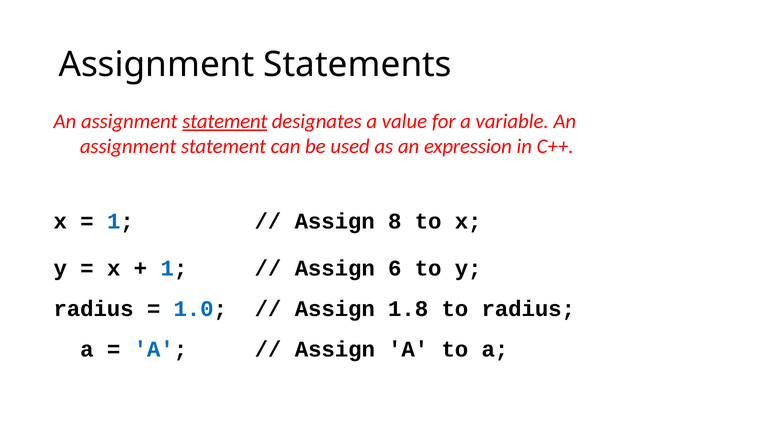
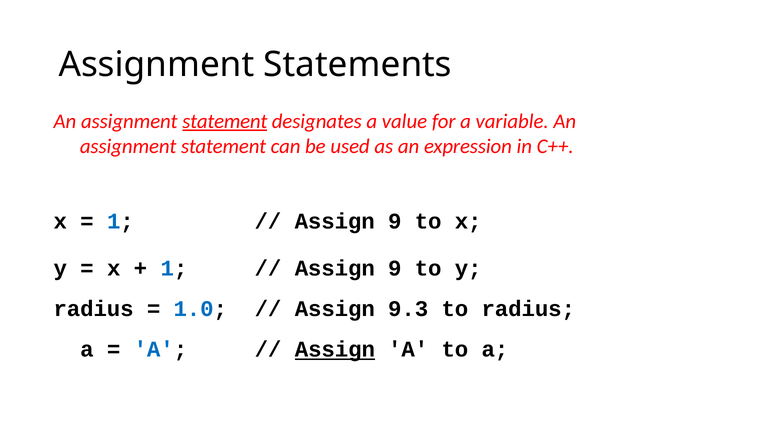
8 at (395, 222): 8 -> 9
6 at (395, 269): 6 -> 9
1.8: 1.8 -> 9.3
Assign at (335, 350) underline: none -> present
